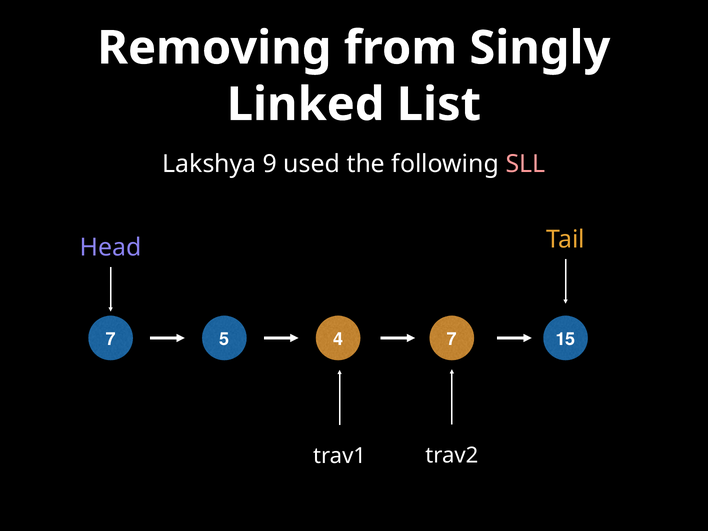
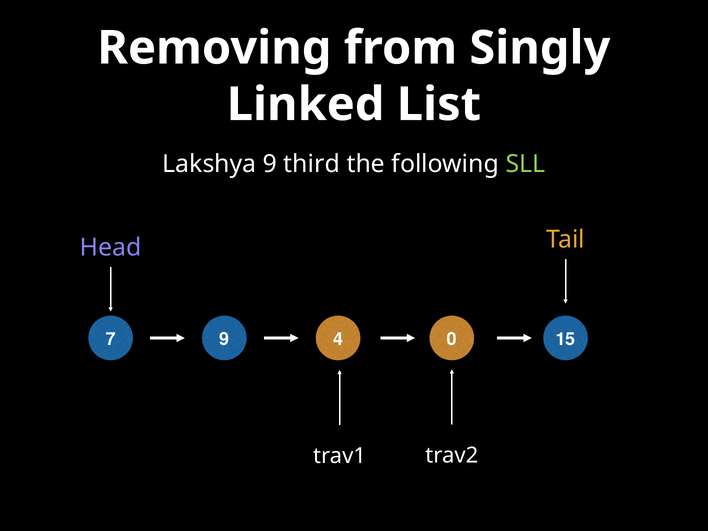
used: used -> third
SLL colour: pink -> light green
7 5: 5 -> 9
4 7: 7 -> 0
